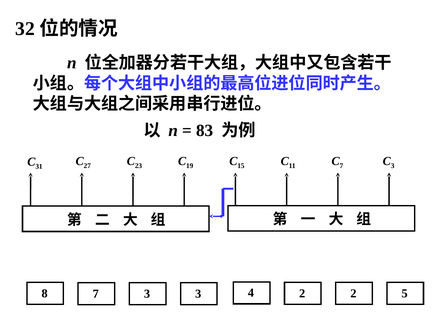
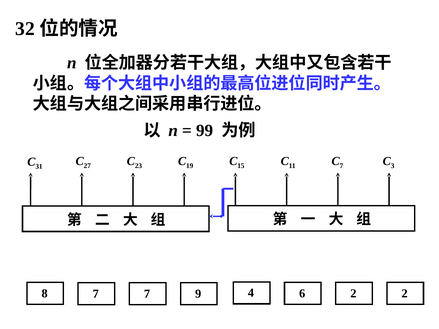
83: 83 -> 99
8 3: 3 -> 7
7 3: 3 -> 9
4 2: 2 -> 6
2 5: 5 -> 2
